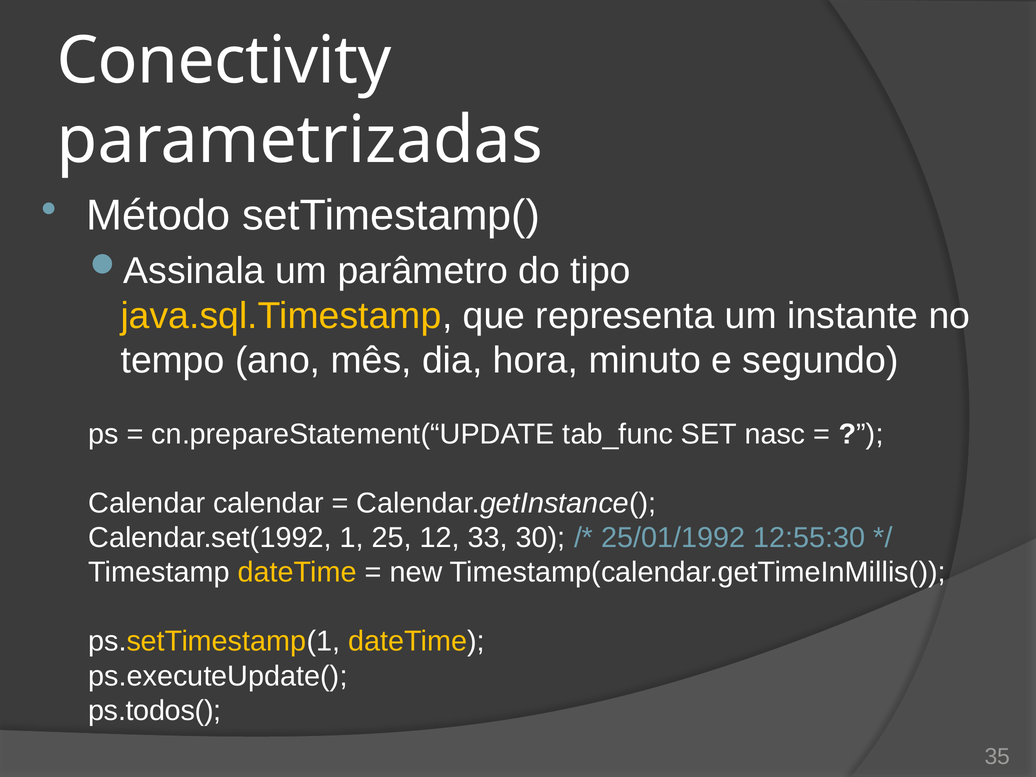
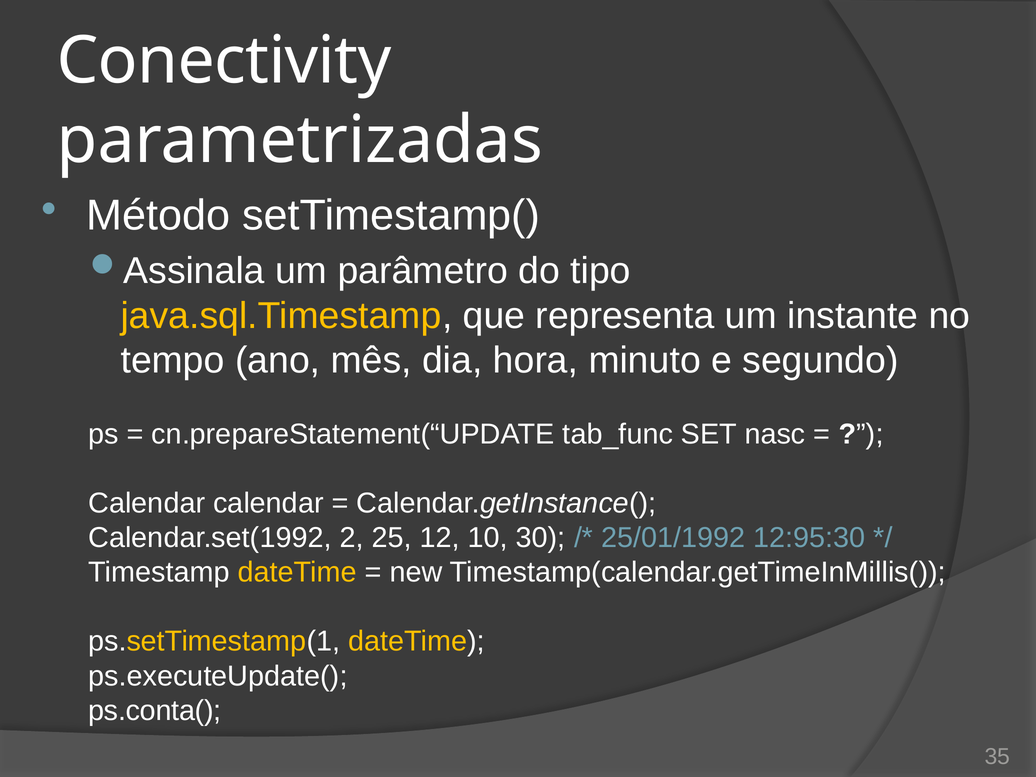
1: 1 -> 2
33: 33 -> 10
12:55:30: 12:55:30 -> 12:95:30
ps.todos(: ps.todos( -> ps.conta(
